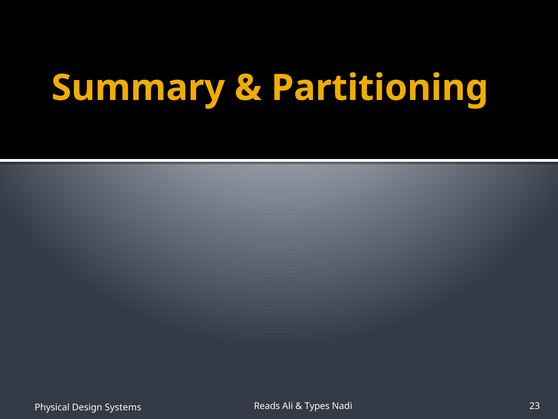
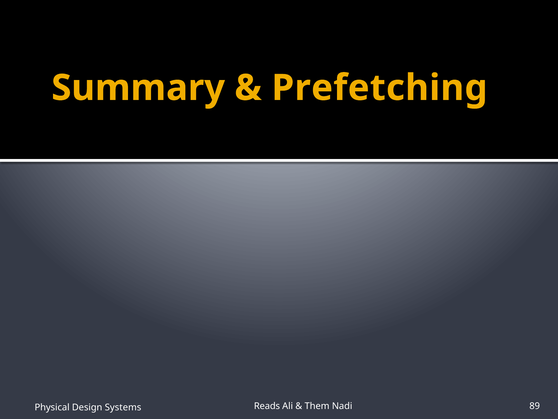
Partitioning: Partitioning -> Prefetching
Types: Types -> Them
23: 23 -> 89
